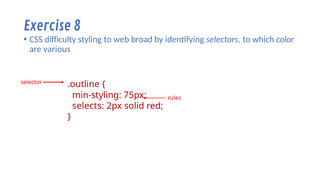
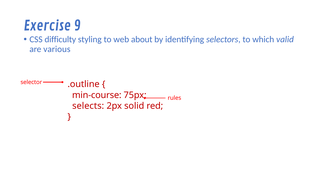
8: 8 -> 9
broad: broad -> about
color: color -> valid
min-styling: min-styling -> min-course
